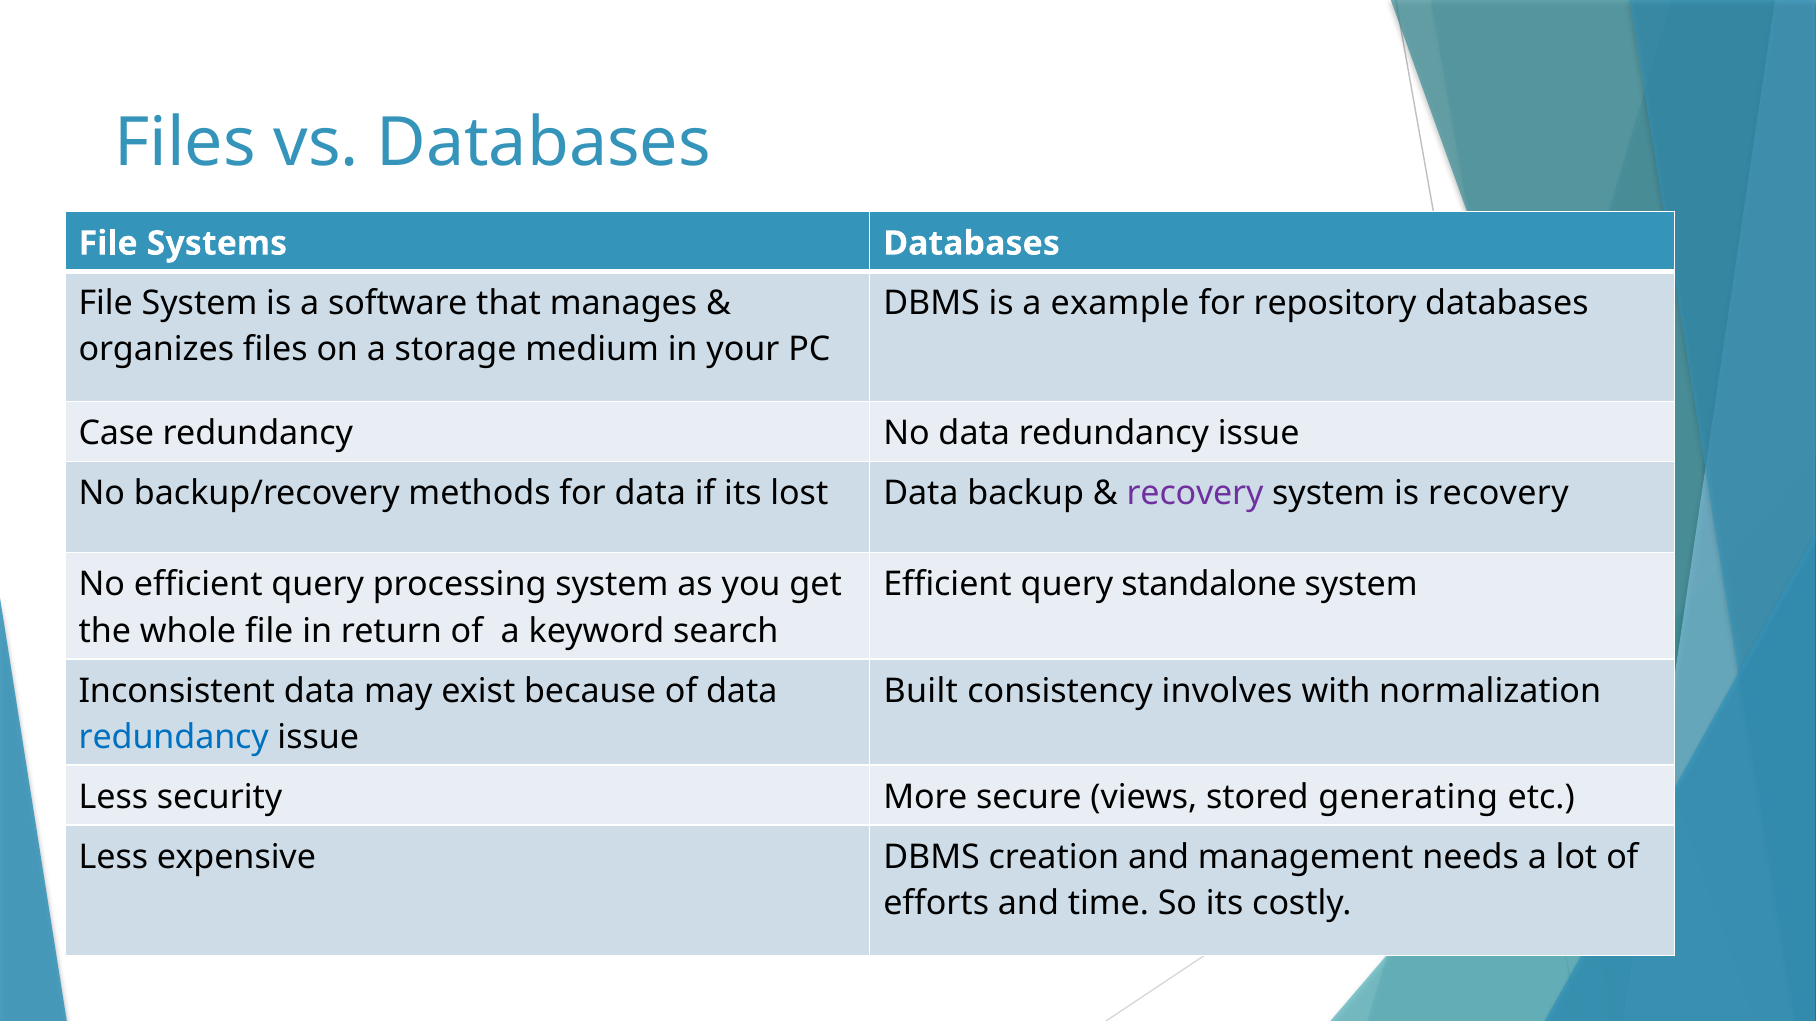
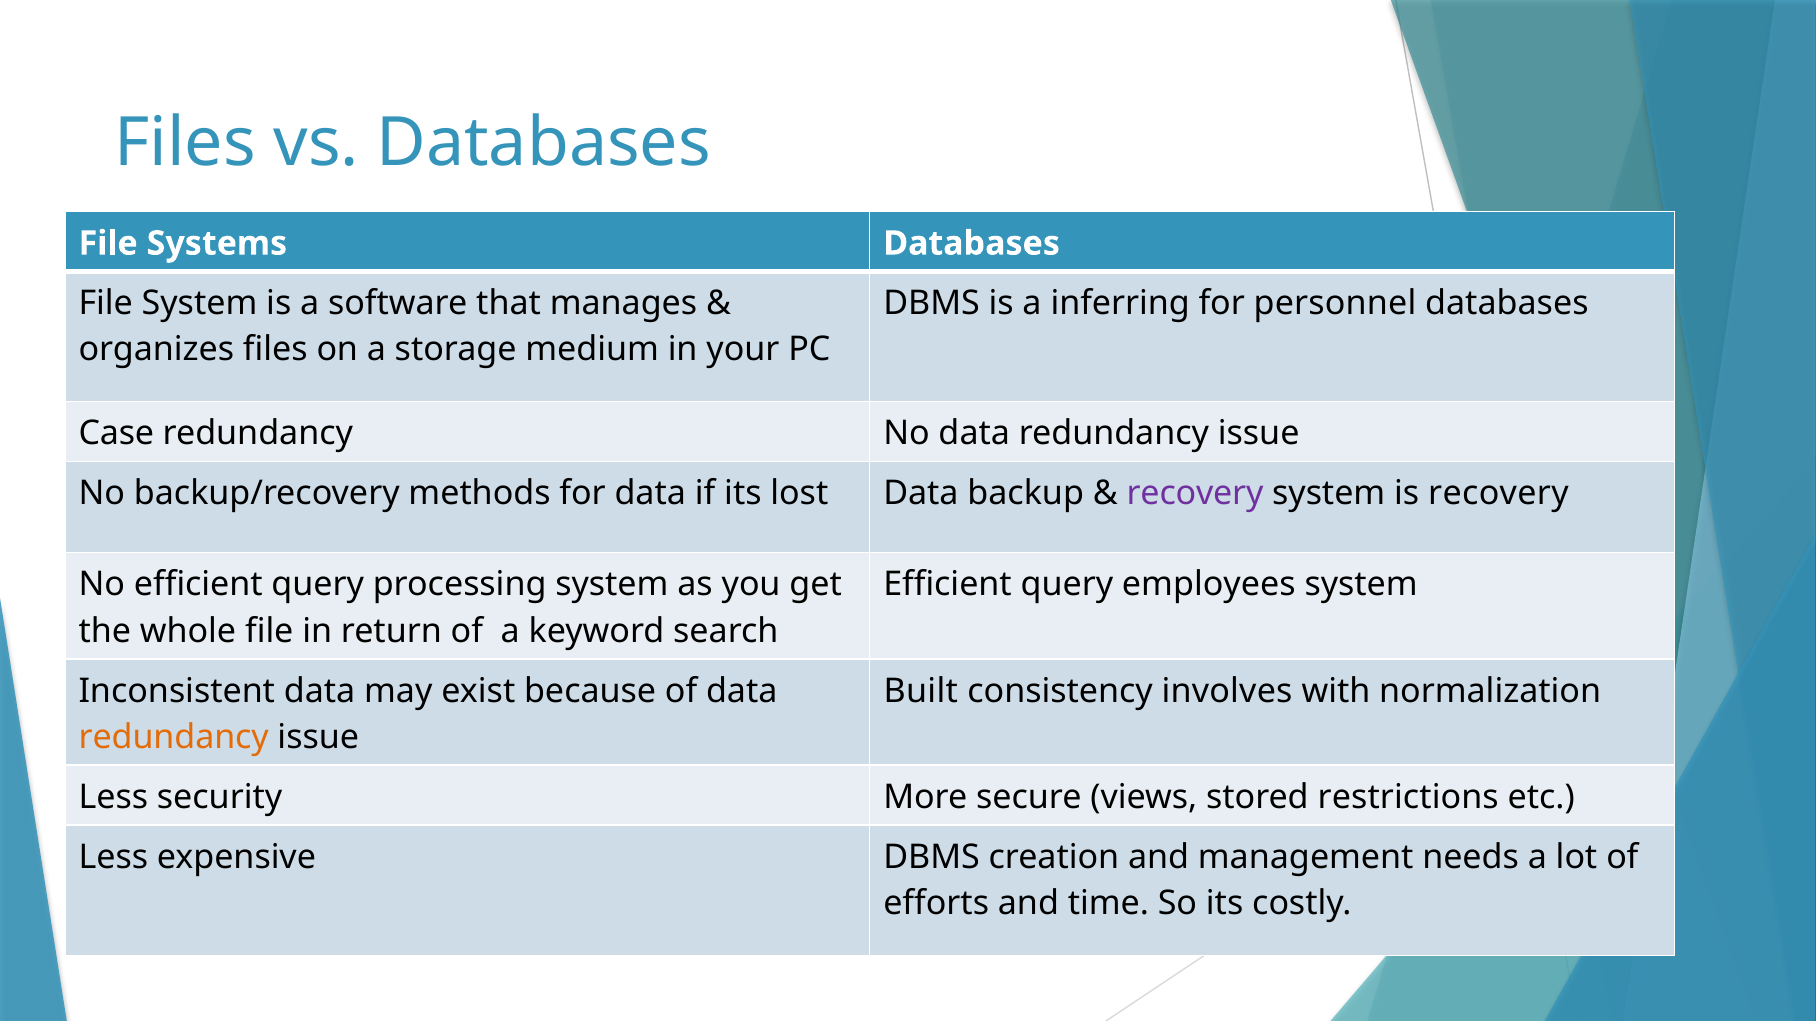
example: example -> inferring
repository: repository -> personnel
standalone: standalone -> employees
redundancy at (174, 737) colour: blue -> orange
generating: generating -> restrictions
